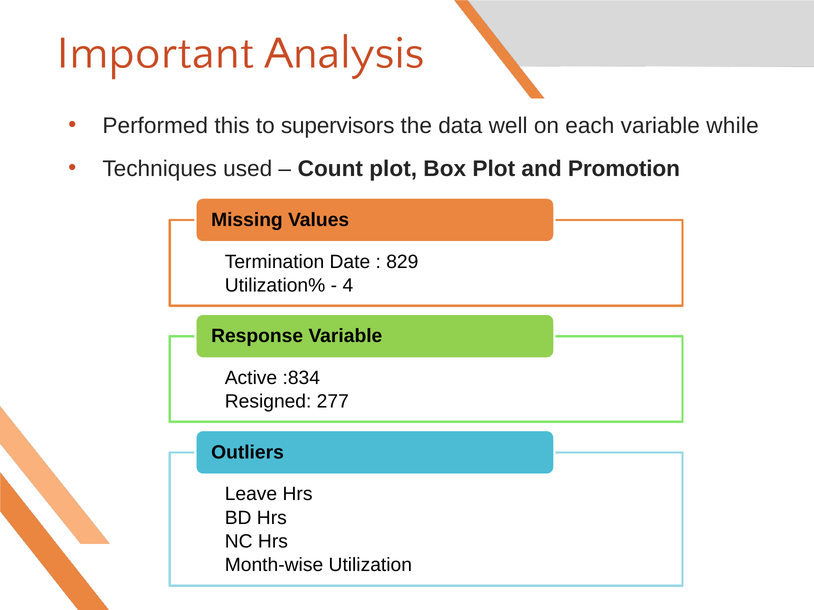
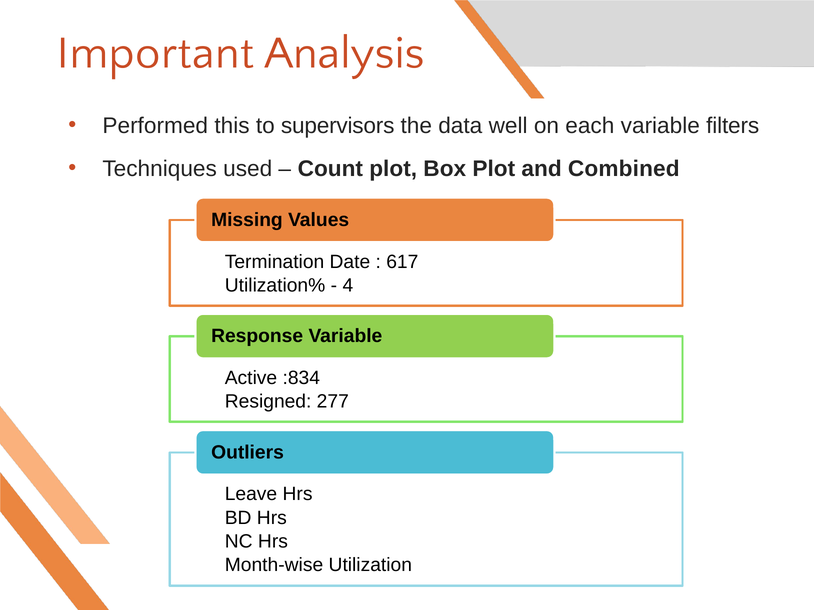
while: while -> filters
Promotion: Promotion -> Combined
829: 829 -> 617
